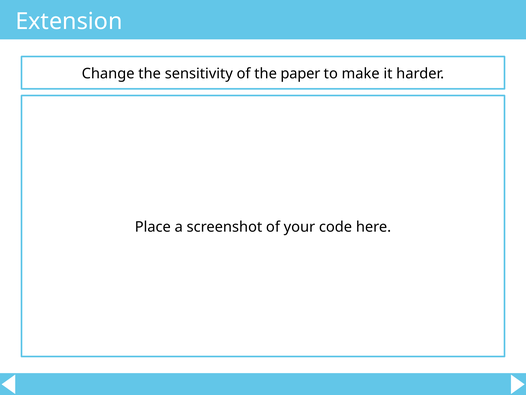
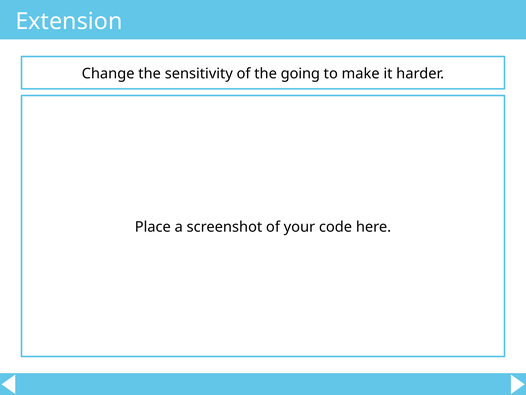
paper: paper -> going
